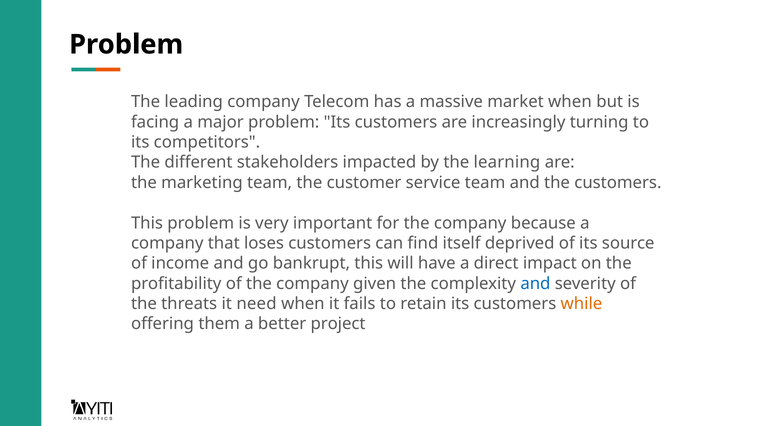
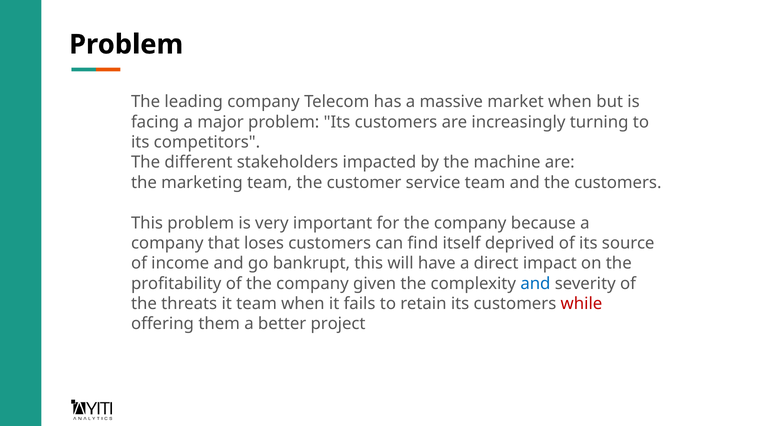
learning: learning -> machine
it need: need -> team
while colour: orange -> red
